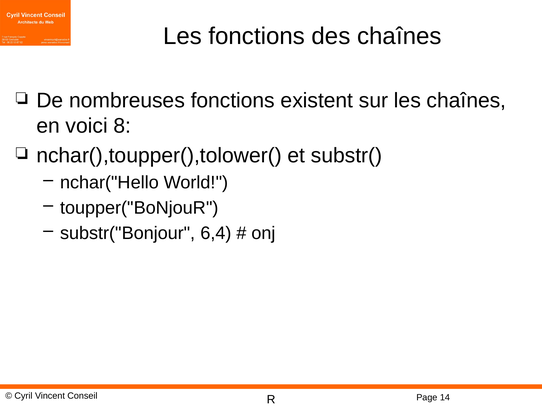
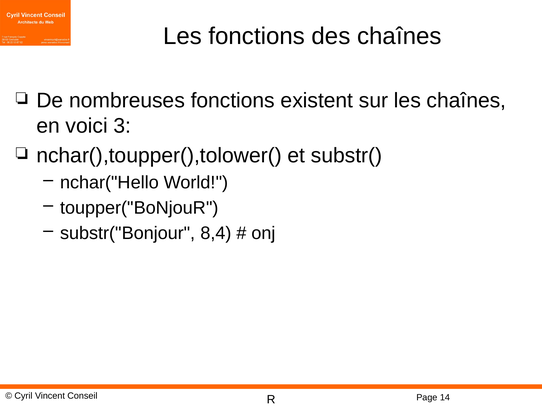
8: 8 -> 3
6,4: 6,4 -> 8,4
